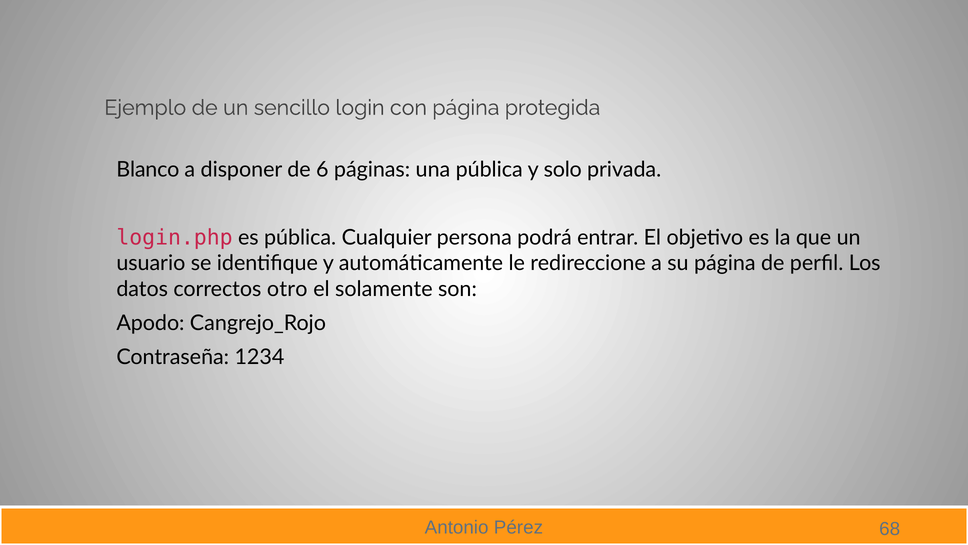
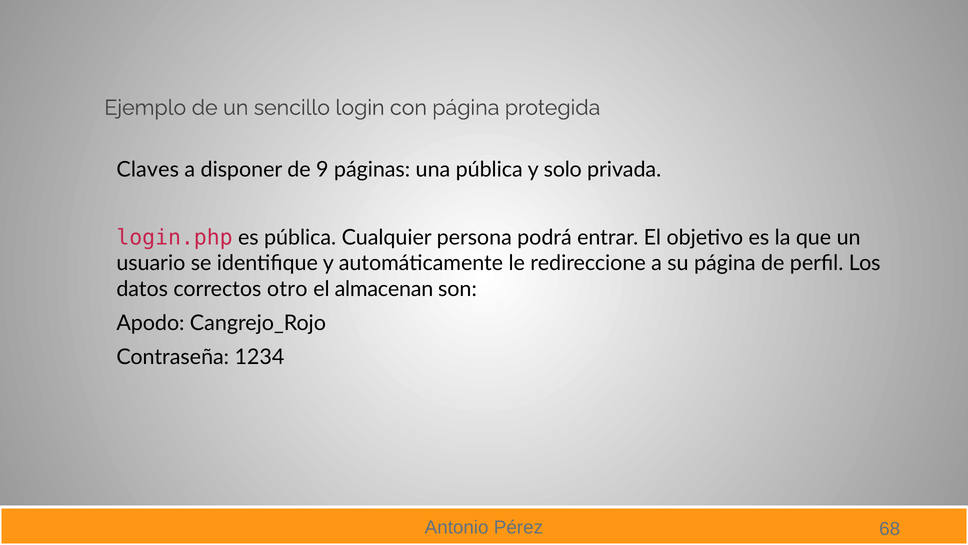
Blanco: Blanco -> Claves
6: 6 -> 9
solamente: solamente -> almacenan
